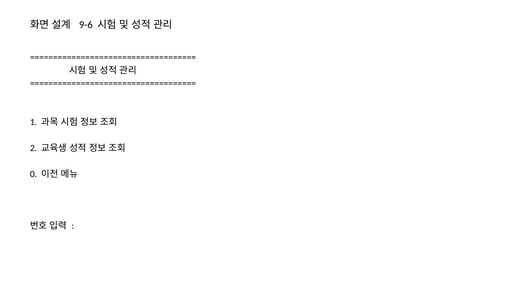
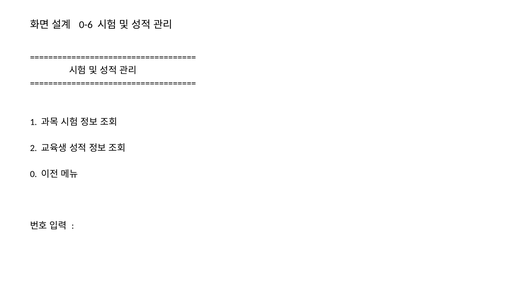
9-6: 9-6 -> 0-6
